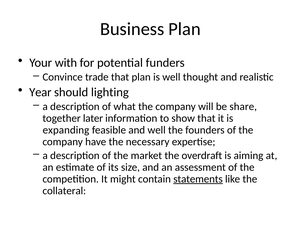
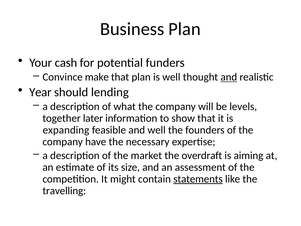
with: with -> cash
trade: trade -> make
and at (229, 77) underline: none -> present
lighting: lighting -> lending
share: share -> levels
collateral: collateral -> travelling
